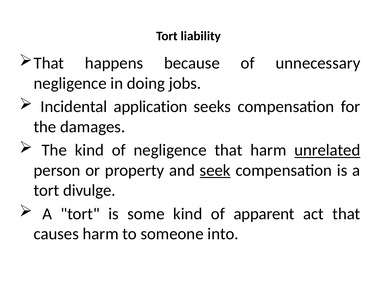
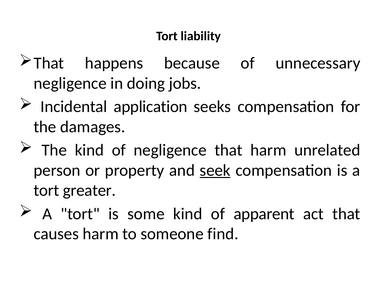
unrelated underline: present -> none
divulge: divulge -> greater
into: into -> find
